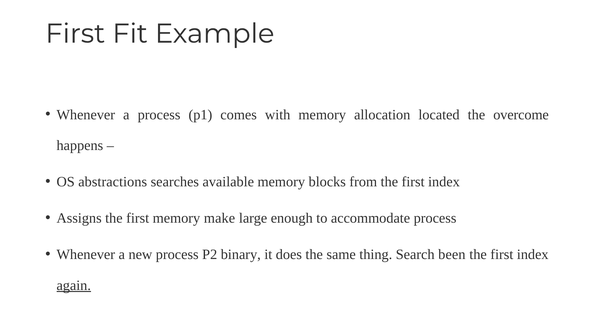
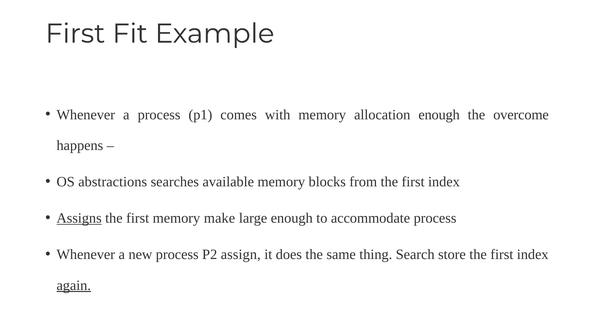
allocation located: located -> enough
Assigns underline: none -> present
binary: binary -> assign
been: been -> store
